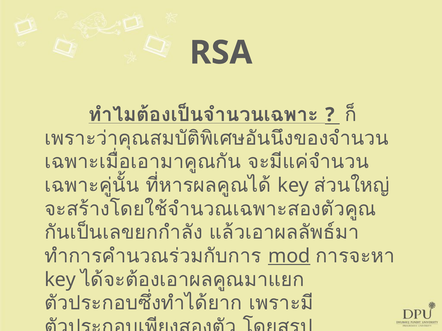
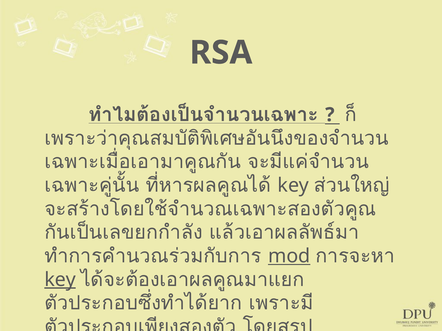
key at (60, 280) underline: none -> present
